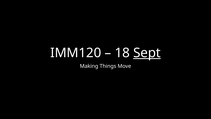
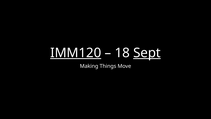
IMM120 underline: none -> present
